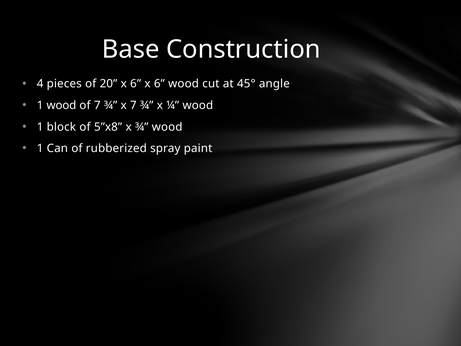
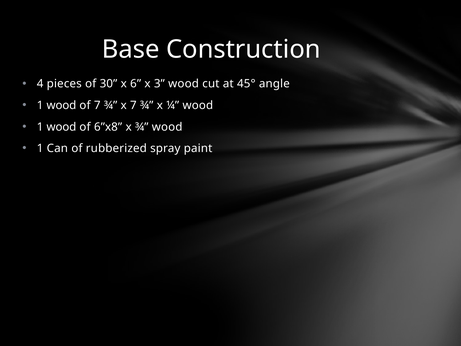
20: 20 -> 30
6 x 6: 6 -> 3
block at (61, 127): block -> wood
5”x8: 5”x8 -> 6”x8
